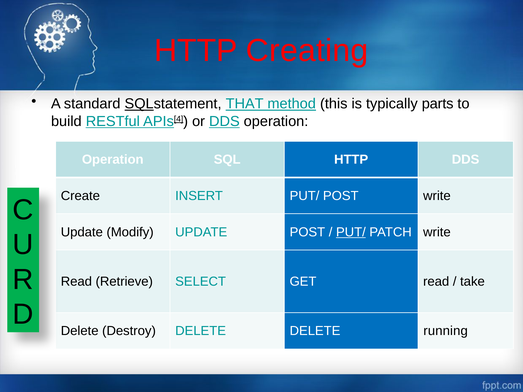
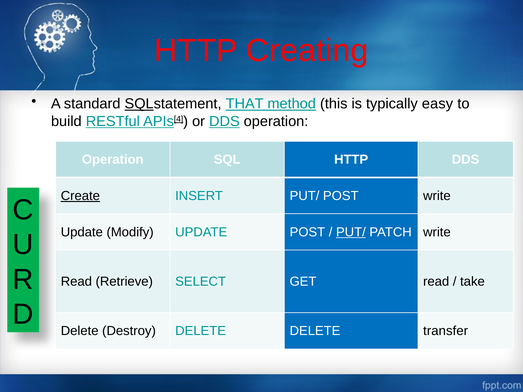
parts: parts -> easy
Create underline: none -> present
running: running -> transfer
